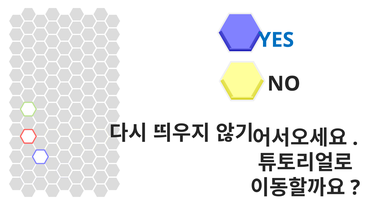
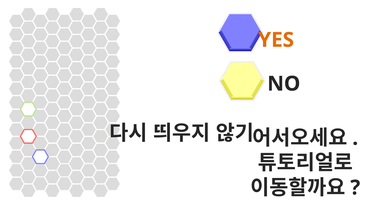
YES colour: blue -> orange
